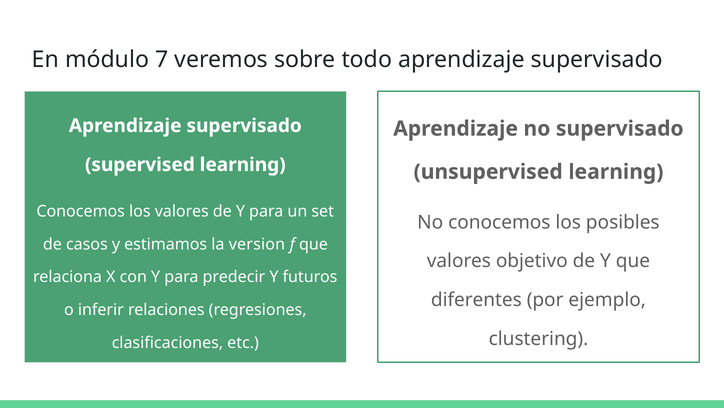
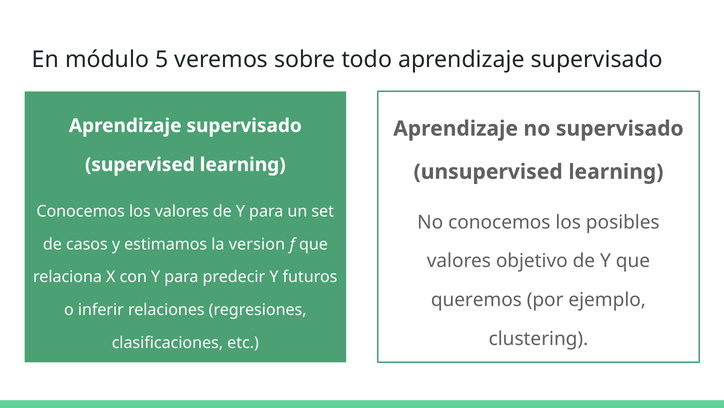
7: 7 -> 5
diferentes: diferentes -> queremos
